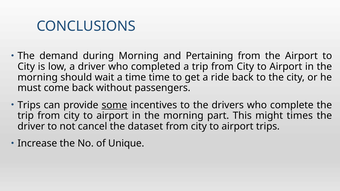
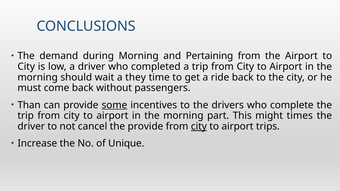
a time: time -> they
Trips at (29, 105): Trips -> Than
the dataset: dataset -> provide
city at (199, 127) underline: none -> present
